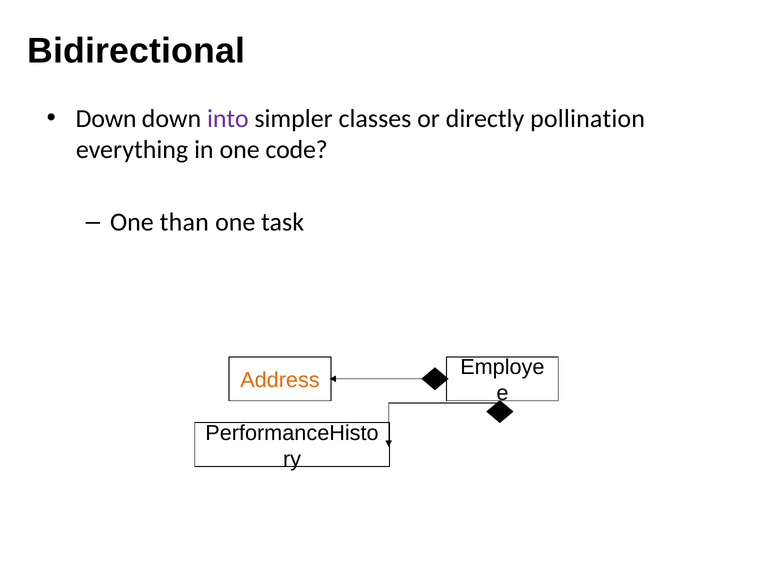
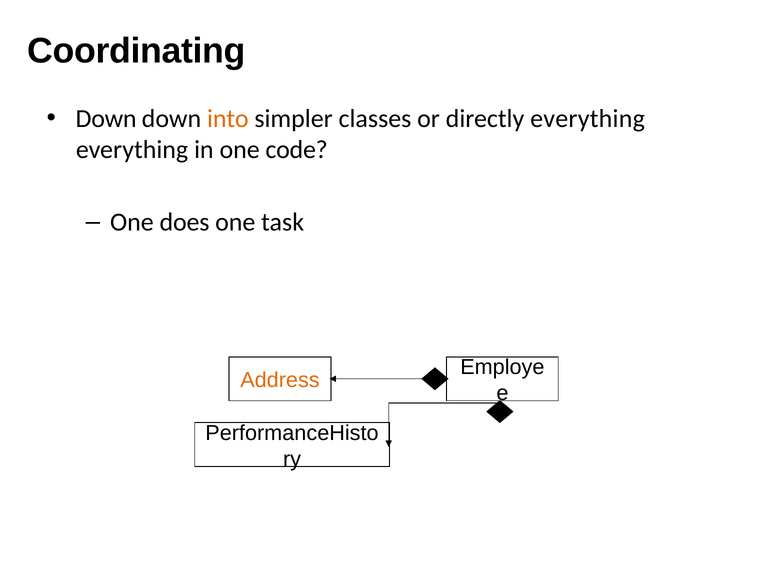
Bidirectional: Bidirectional -> Coordinating
into colour: purple -> orange
directly pollination: pollination -> everything
than: than -> does
